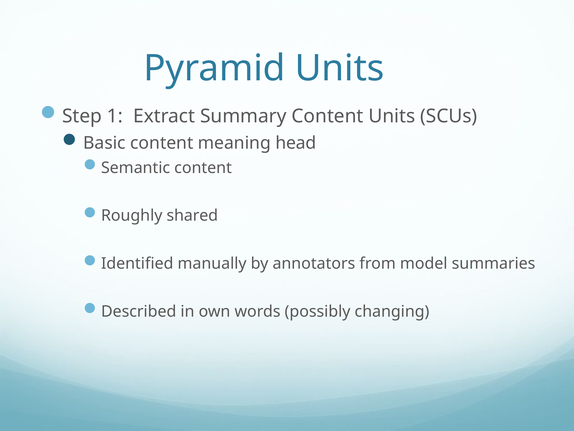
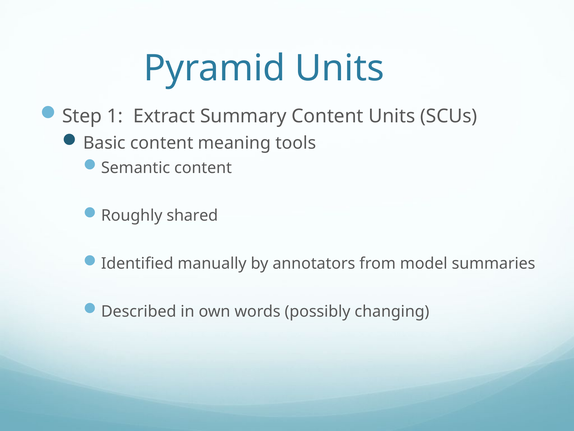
head: head -> tools
